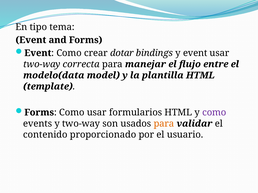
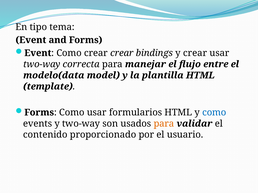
crear dotar: dotar -> crear
y event: event -> crear
como at (214, 113) colour: purple -> blue
